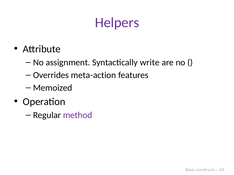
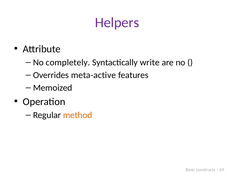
assignment: assignment -> completely
meta-action: meta-action -> meta-active
method colour: purple -> orange
